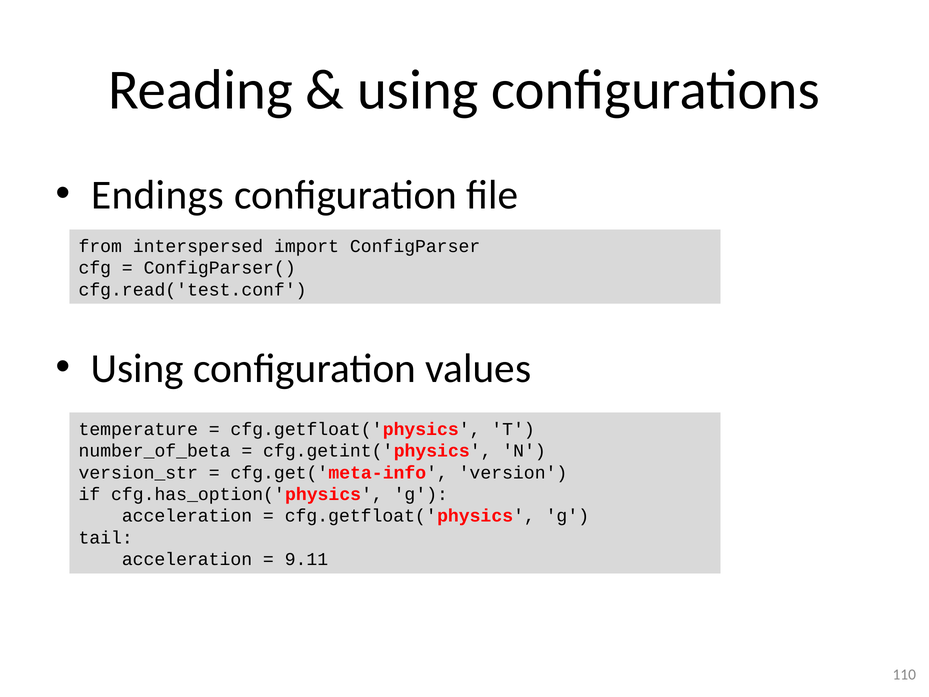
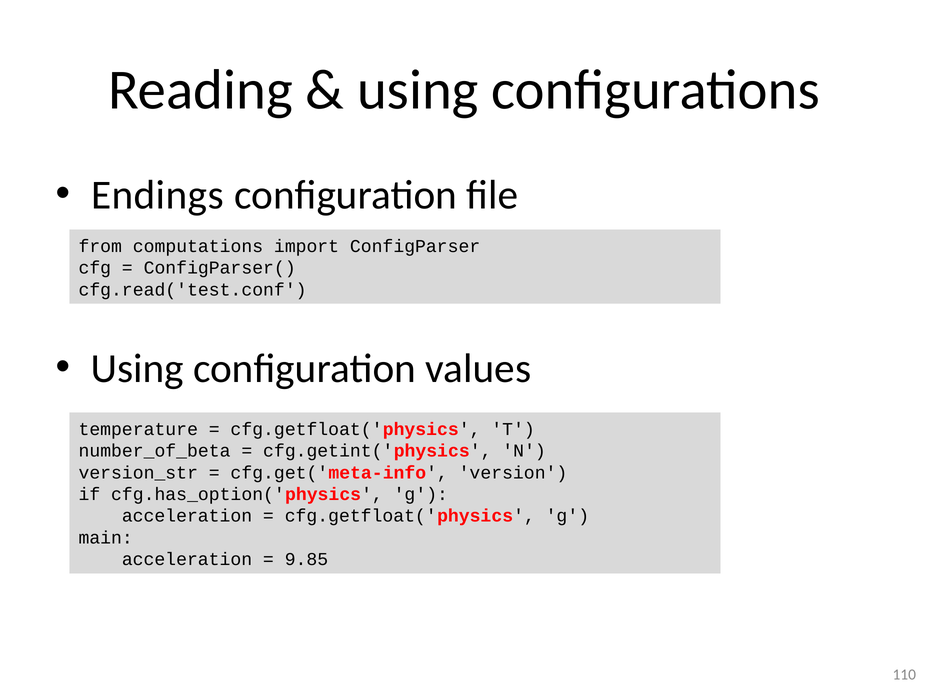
interspersed: interspersed -> computations
tail: tail -> main
9.11: 9.11 -> 9.85
